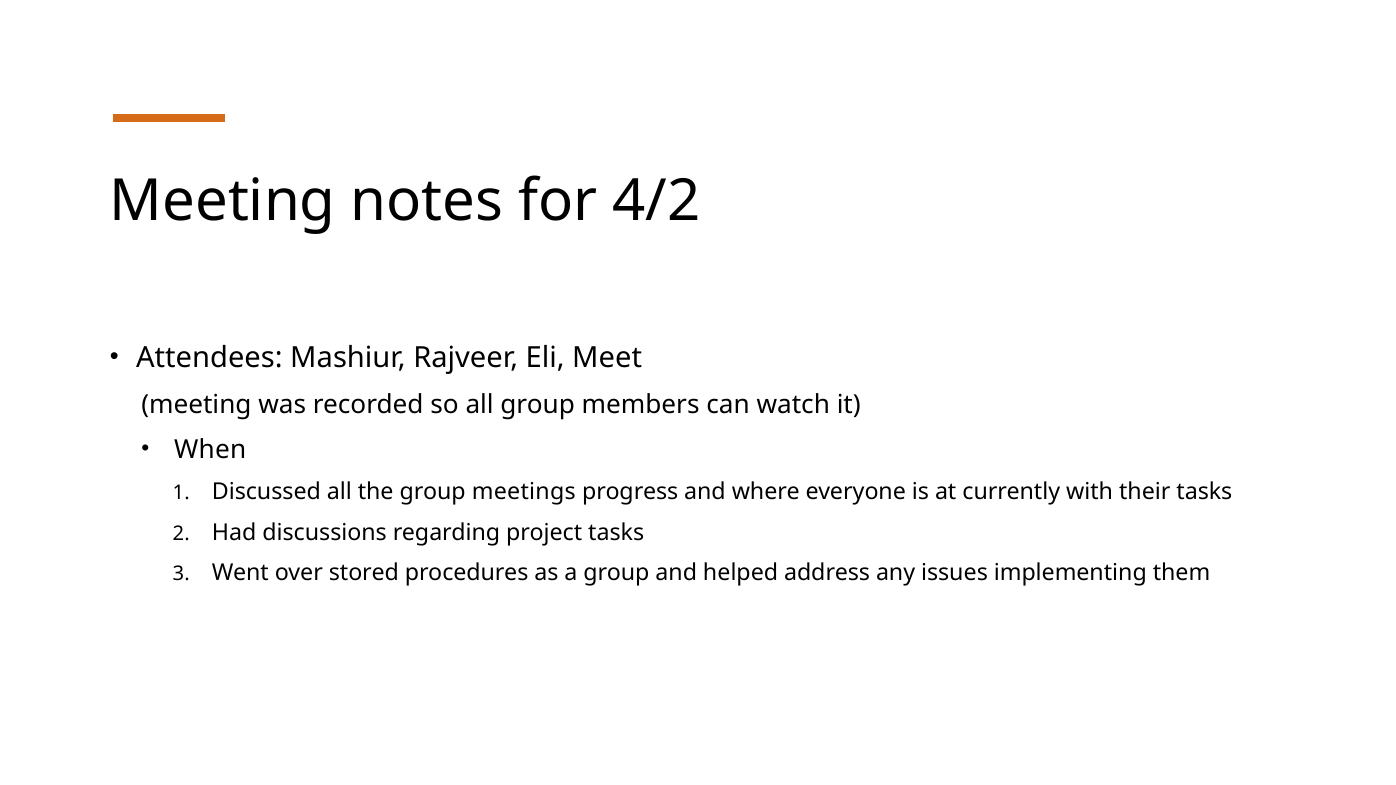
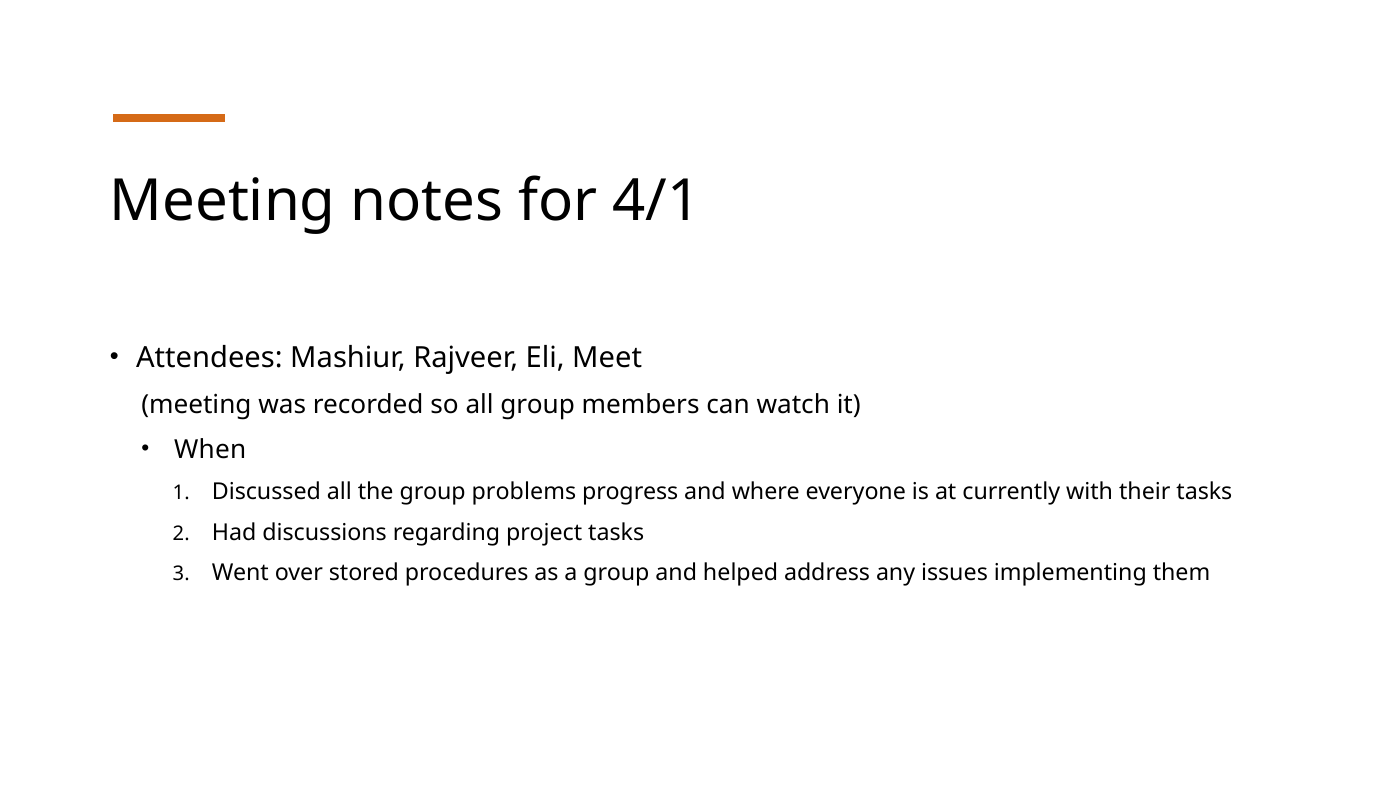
4/2: 4/2 -> 4/1
meetings: meetings -> problems
